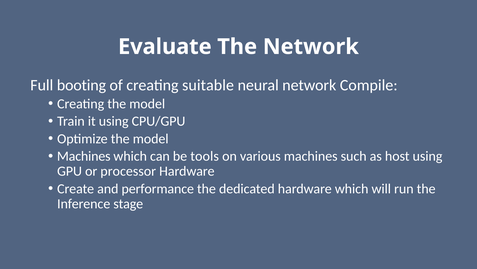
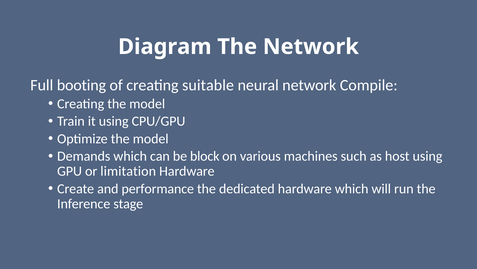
Evaluate: Evaluate -> Diagram
Machines at (84, 156): Machines -> Demands
tools: tools -> block
processor: processor -> limitation
